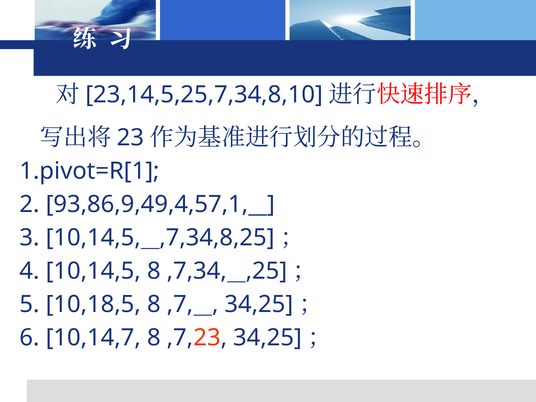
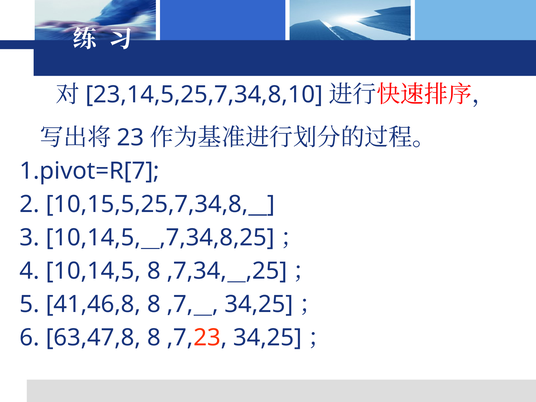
1.pivot=R[1: 1.pivot=R[1 -> 1.pivot=R[7
93,86,9,49,4,57,1: 93,86,9,49,4,57,1 -> 10,15,5,25,7,34,8
10,18,5: 10,18,5 -> 41,46,8
10,14,7: 10,14,7 -> 63,47,8
